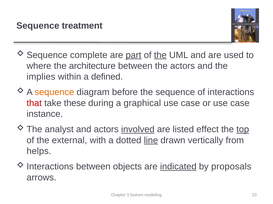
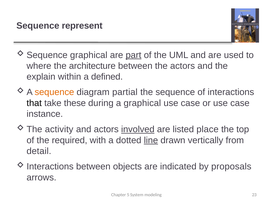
treatment: treatment -> represent
complete at (89, 55): complete -> graphical
the at (160, 55) underline: present -> none
implies: implies -> explain
before: before -> partial
that colour: red -> black
analyst: analyst -> activity
effect: effect -> place
top underline: present -> none
external: external -> required
helps: helps -> detail
indicated underline: present -> none
